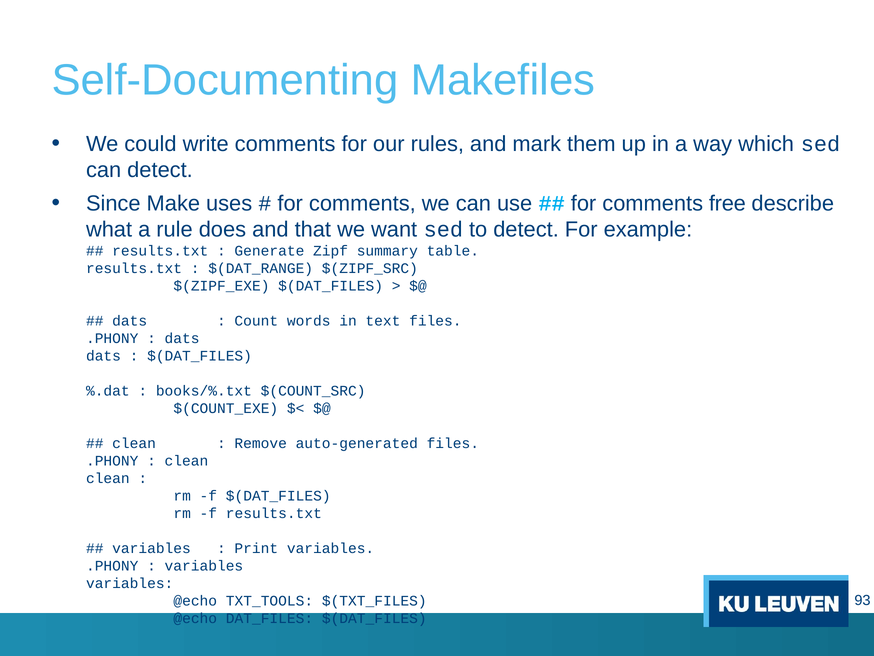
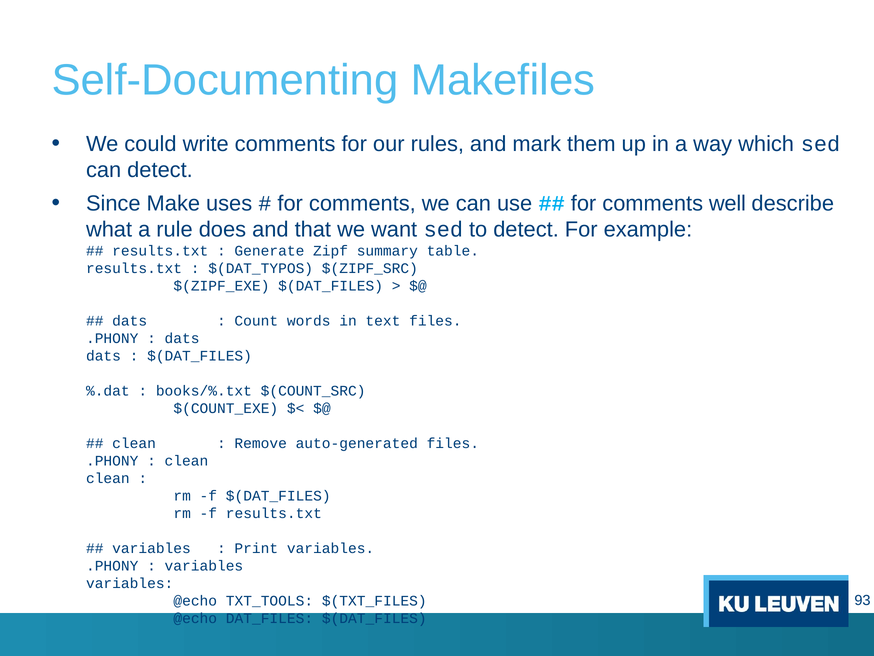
free: free -> well
$(DAT_RANGE: $(DAT_RANGE -> $(DAT_TYPOS
